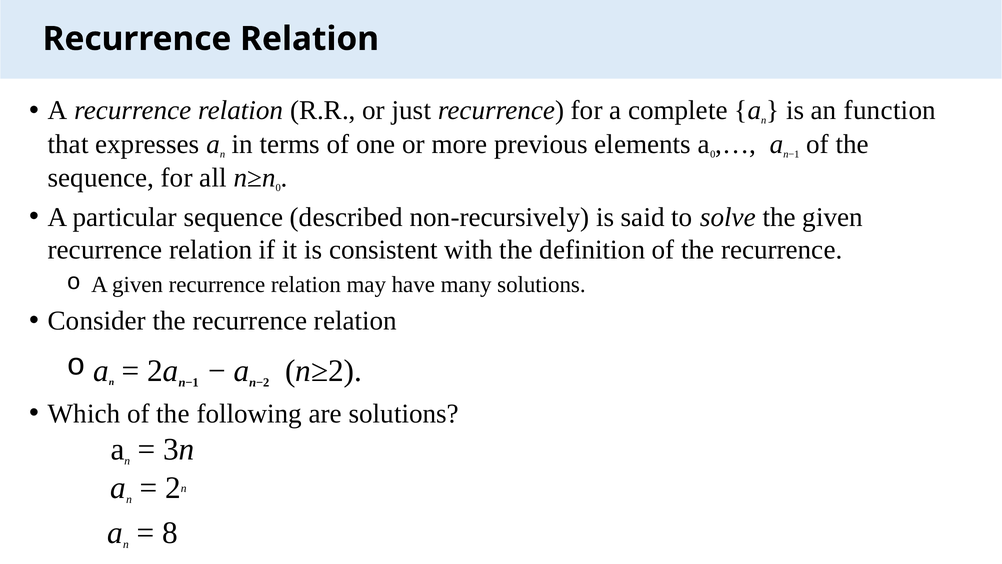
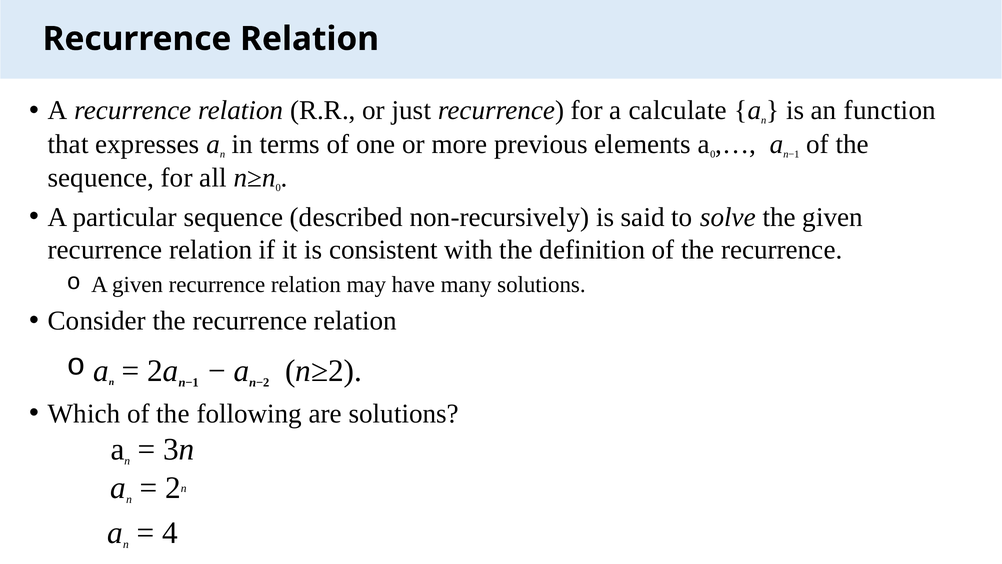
complete: complete -> calculate
8: 8 -> 4
